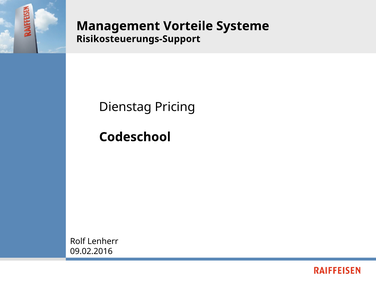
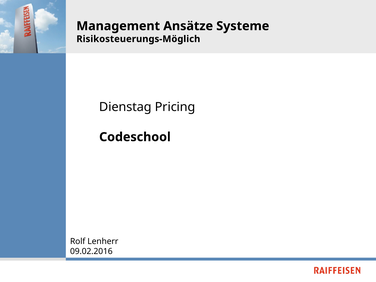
Vorteile: Vorteile -> Ansätze
Risikosteuerungs-Support: Risikosteuerungs-Support -> Risikosteuerungs-Möglich
